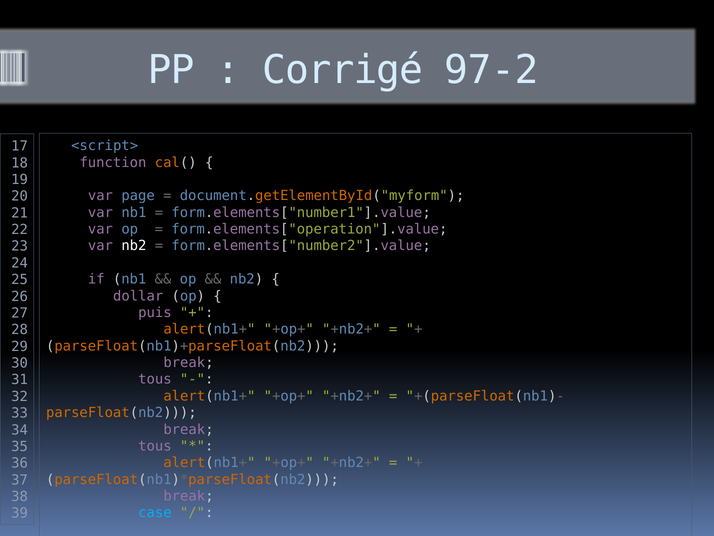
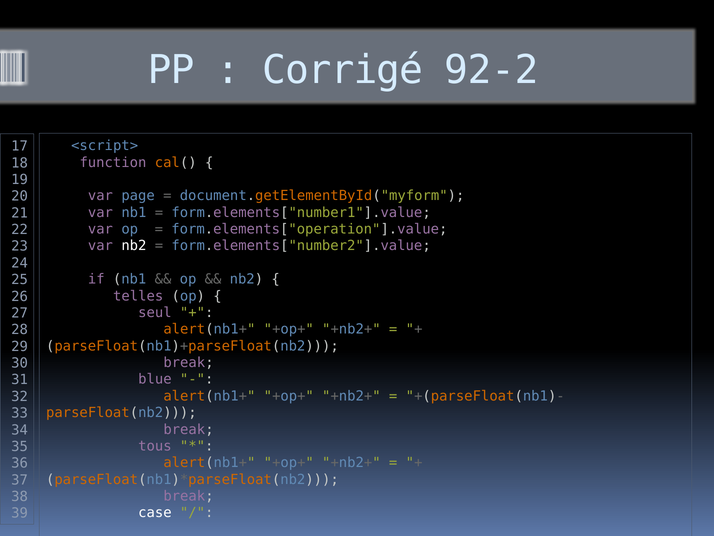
97-2: 97-2 -> 92-2
dollar: dollar -> telles
puis: puis -> seul
tous at (155, 379): tous -> blue
case colour: light blue -> white
